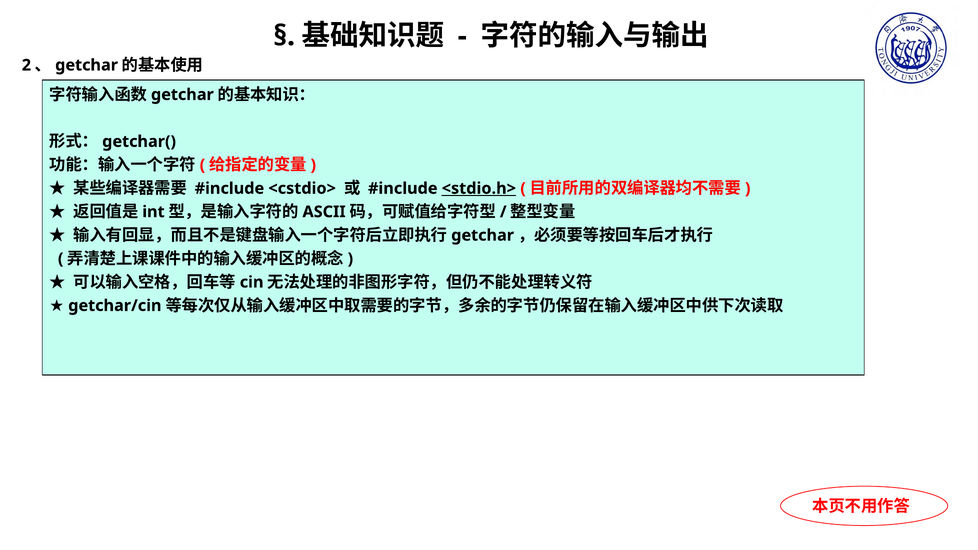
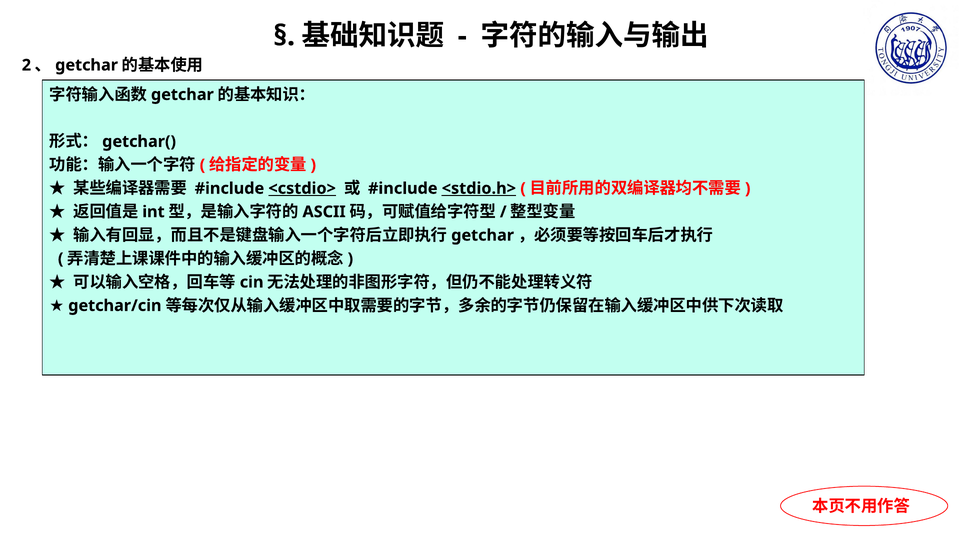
<cstdio> underline: none -> present
